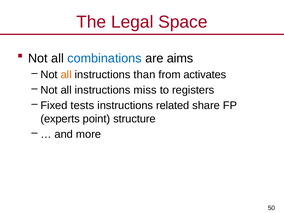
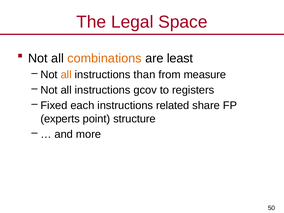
combinations colour: blue -> orange
aims: aims -> least
activates: activates -> measure
miss: miss -> gcov
tests: tests -> each
